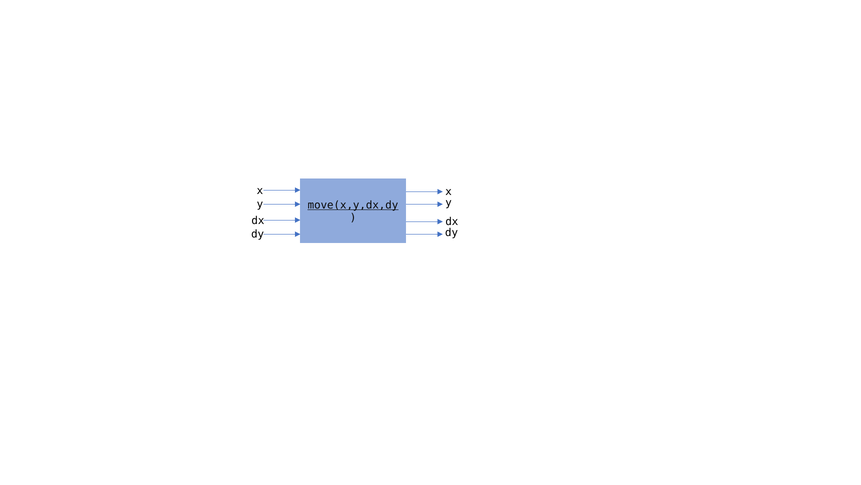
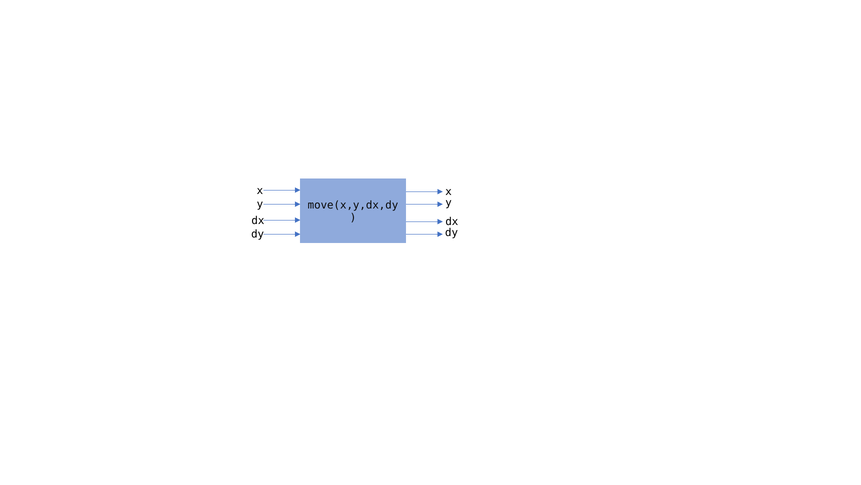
move(x,y,dx,dy underline: present -> none
